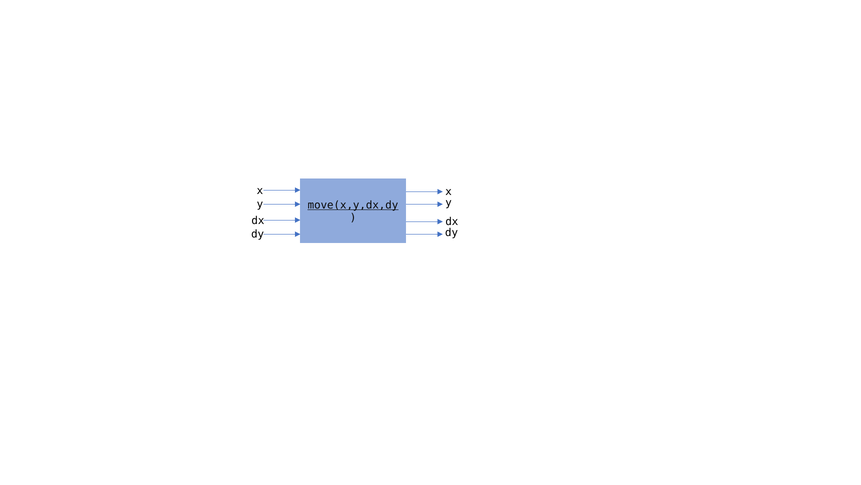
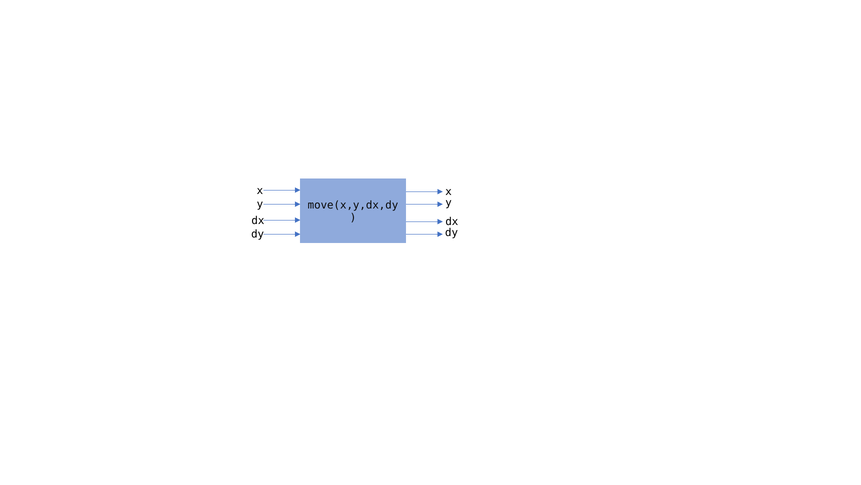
move(x,y,dx,dy underline: present -> none
